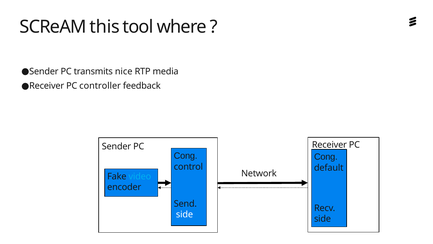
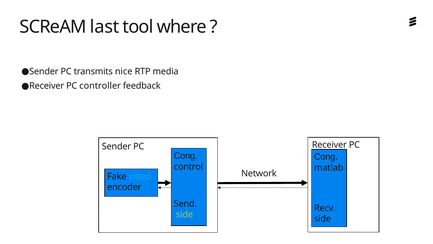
this: this -> last
default: default -> matlab
side at (185, 214) colour: white -> light green
